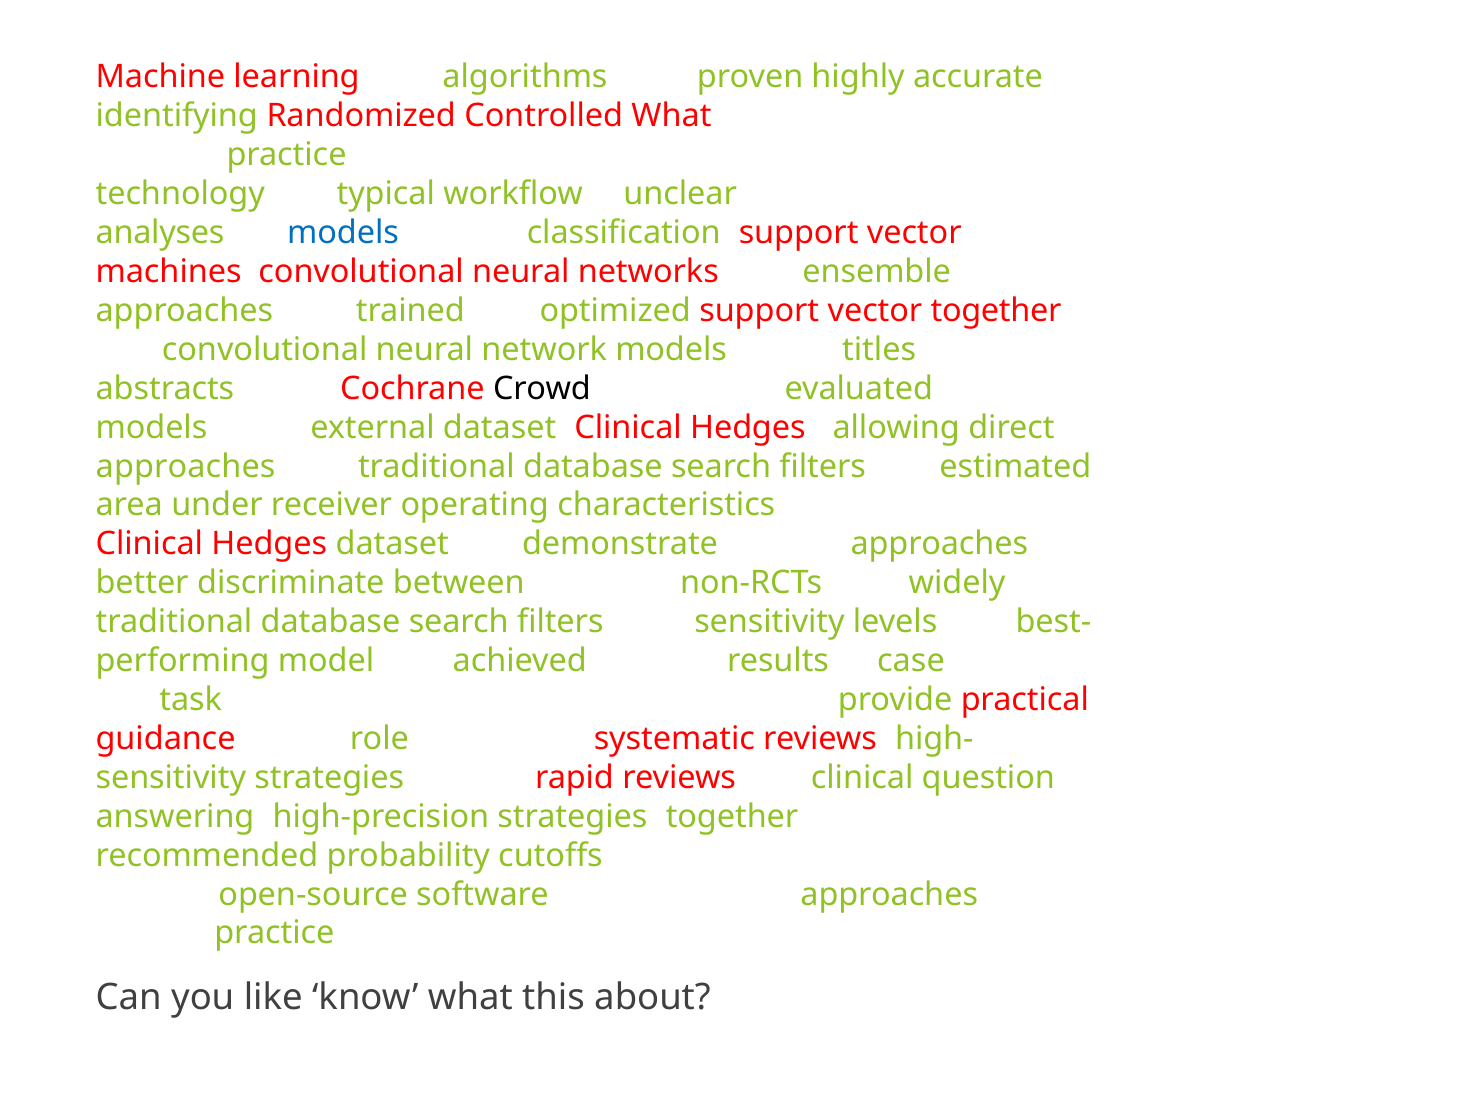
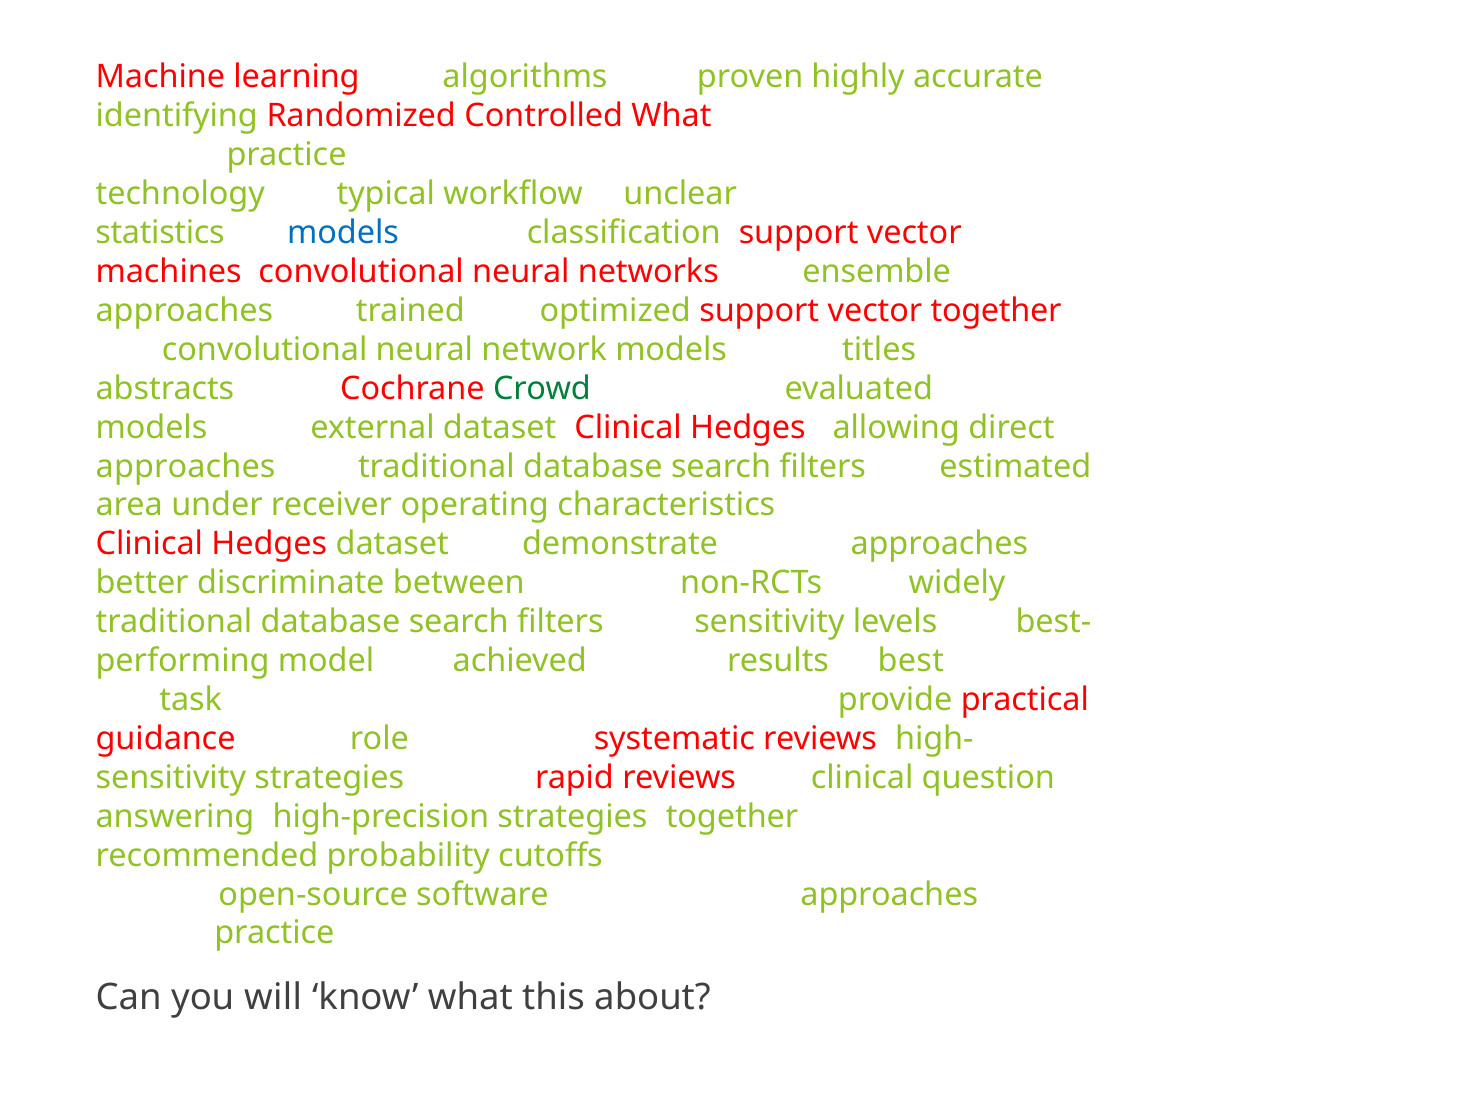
analyses: analyses -> statistics
Crowd colour: black -> green
to case: case -> best
like: like -> will
